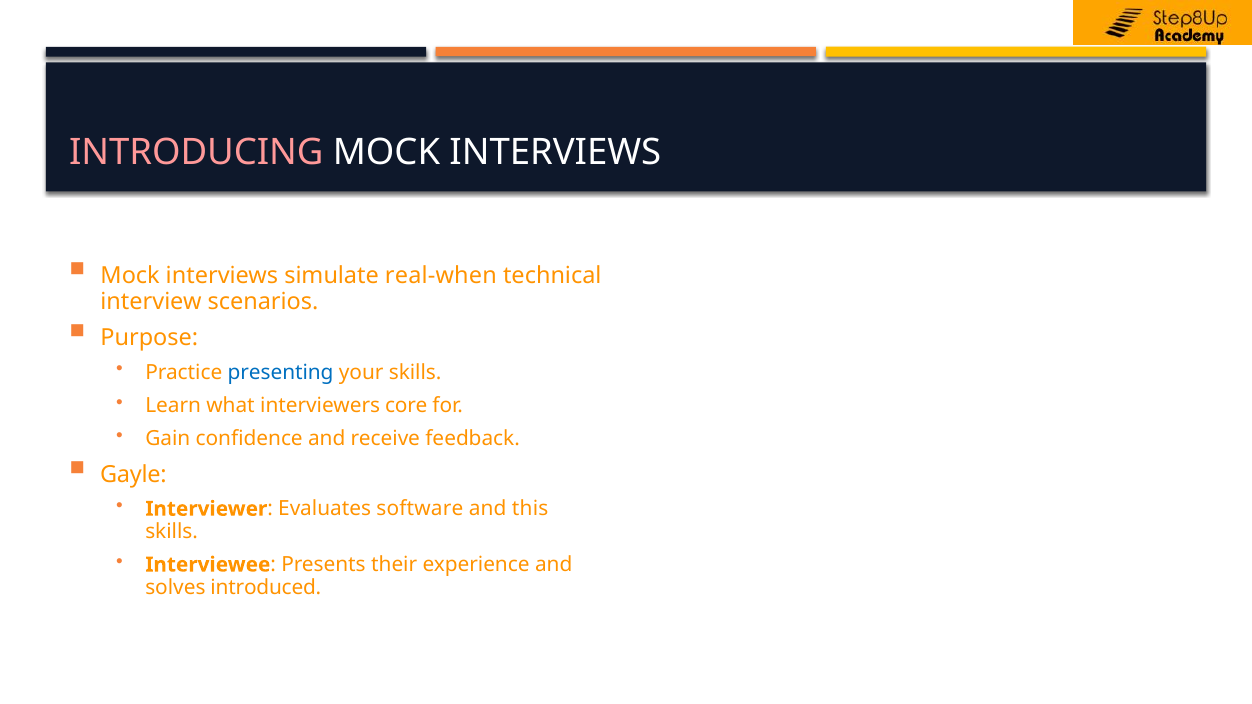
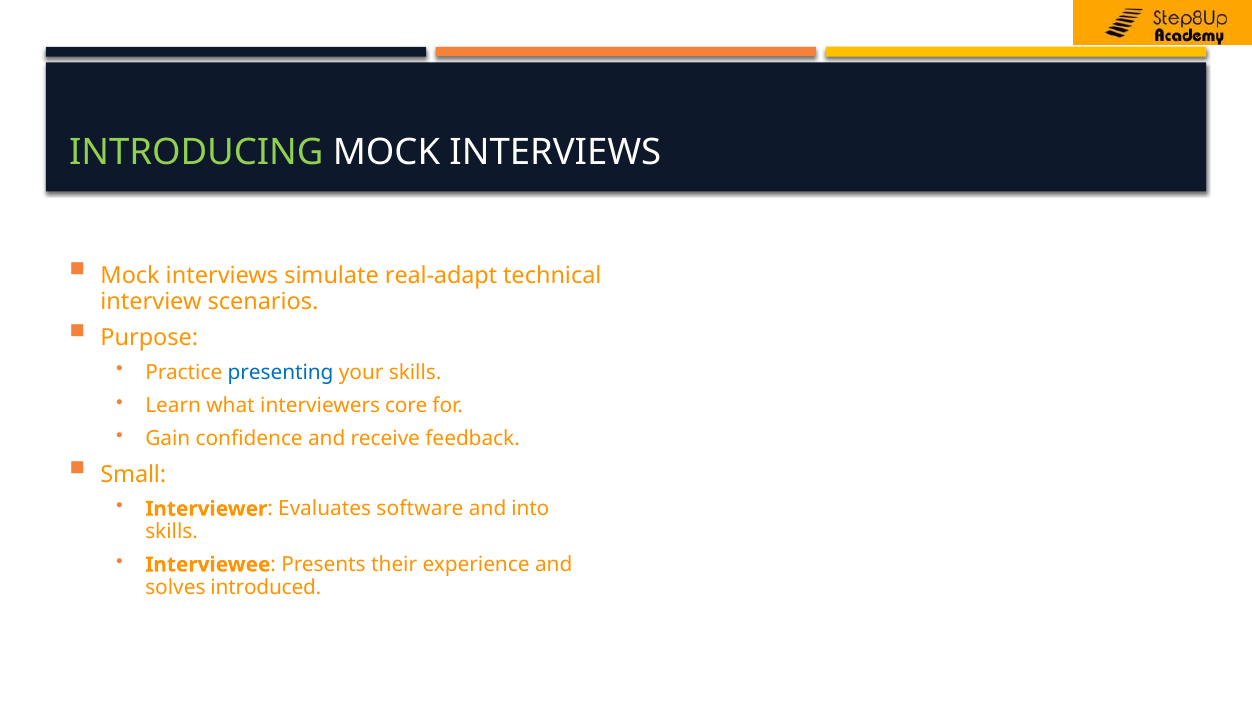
INTRODUCING colour: pink -> light green
real-when: real-when -> real-adapt
Gayle: Gayle -> Small
this: this -> into
